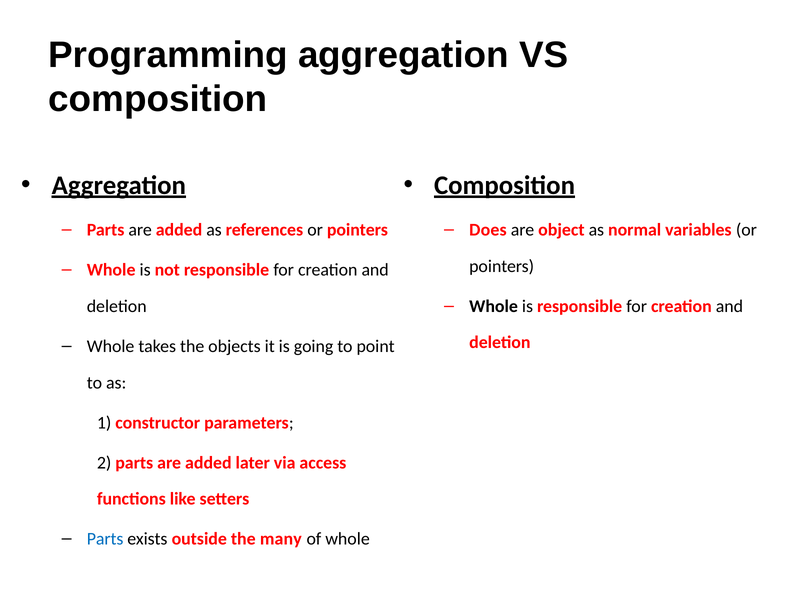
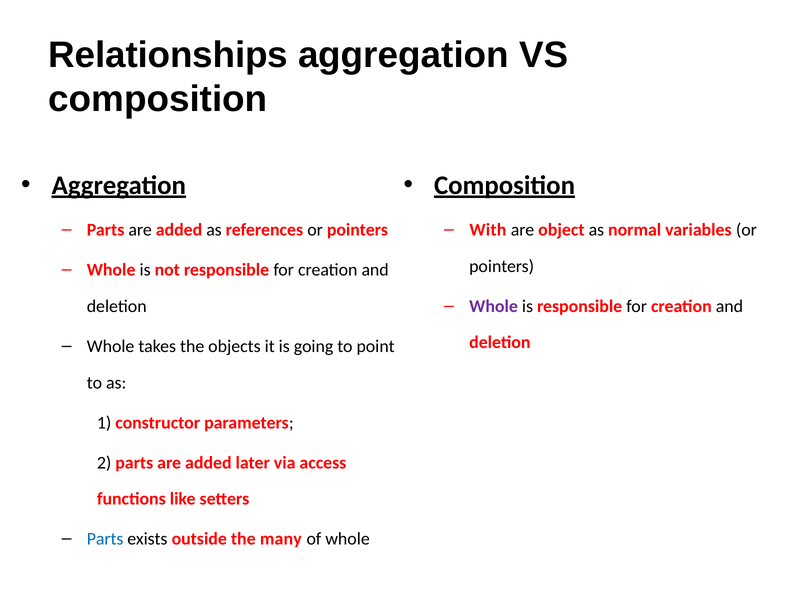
Programming: Programming -> Relationships
Does: Does -> With
Whole at (494, 307) colour: black -> purple
